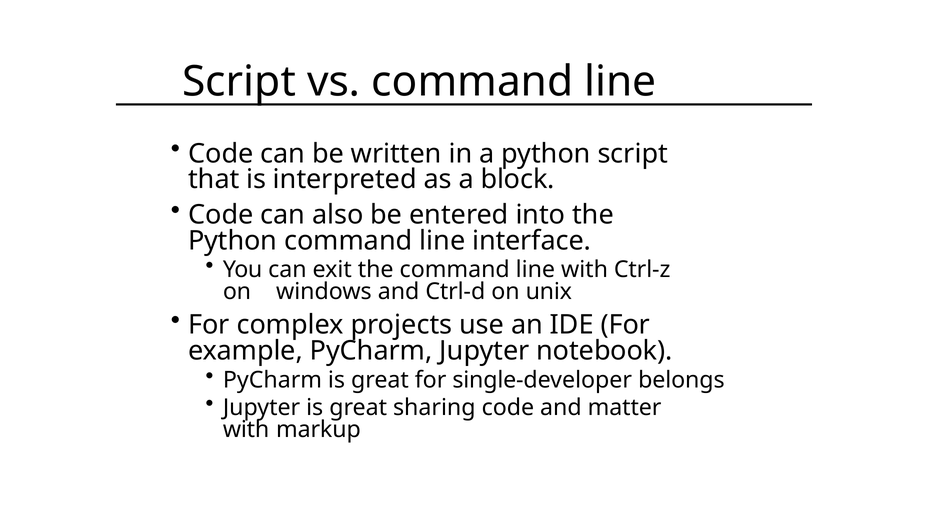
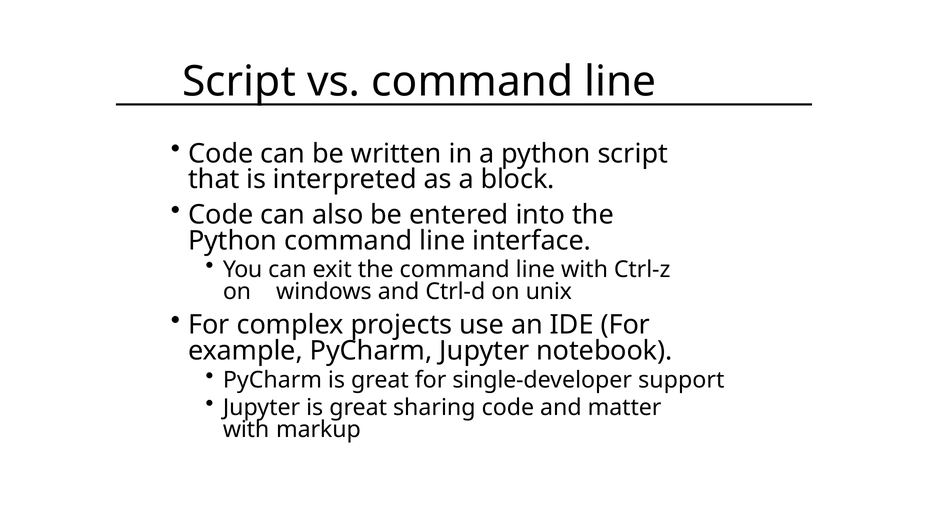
belongs: belongs -> support
